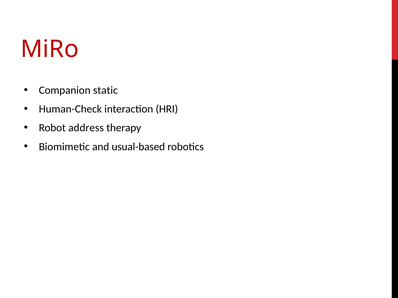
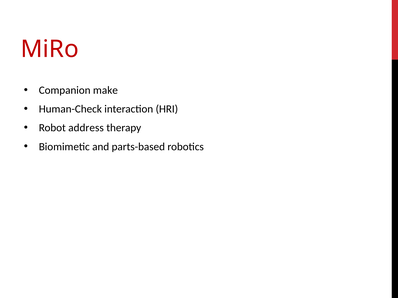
static: static -> make
usual-based: usual-based -> parts-based
